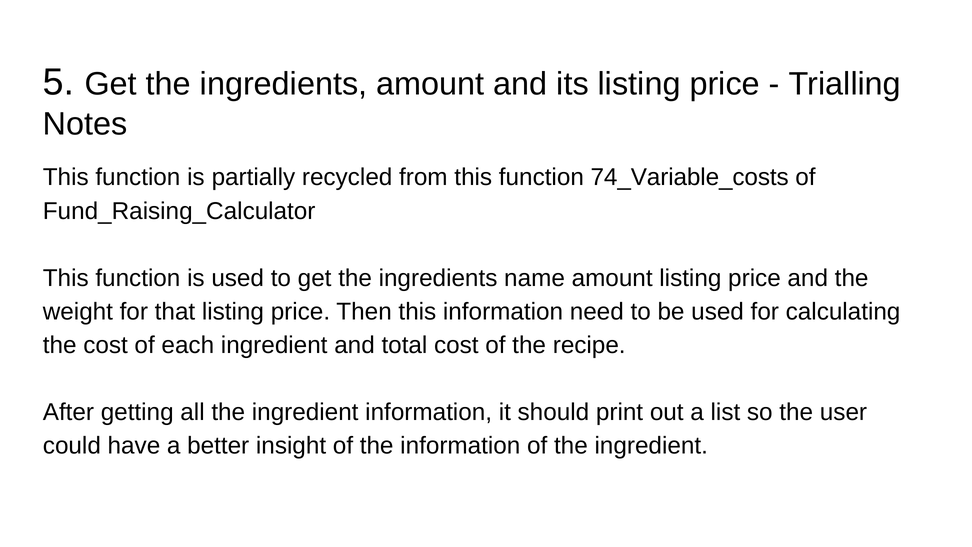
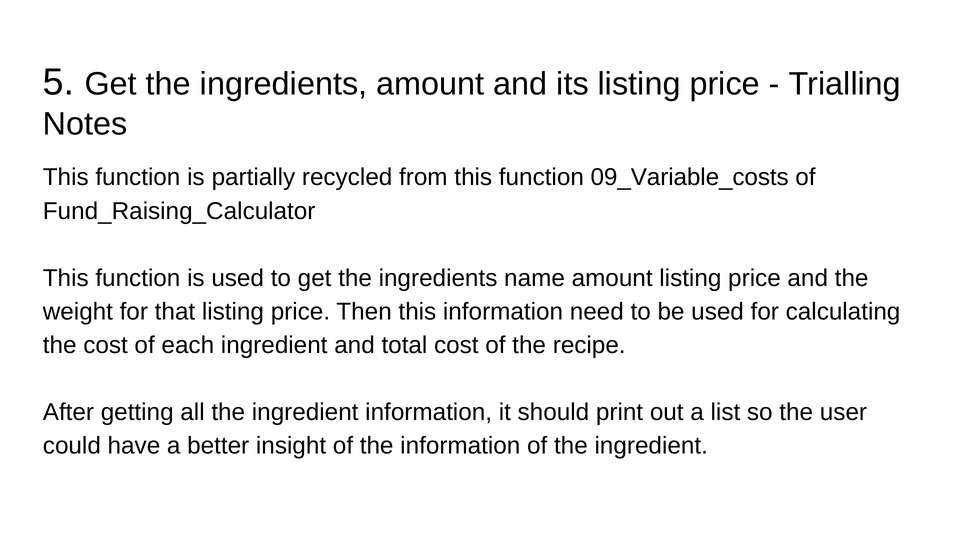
74_Variable_costs: 74_Variable_costs -> 09_Variable_costs
